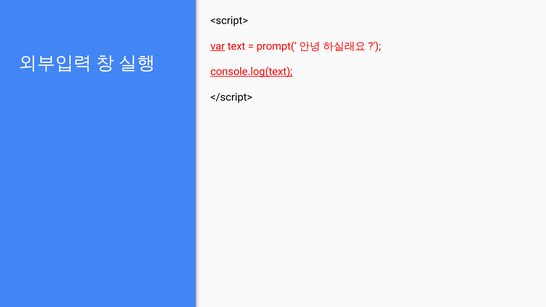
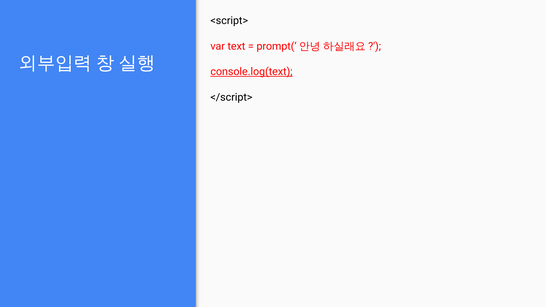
var underline: present -> none
